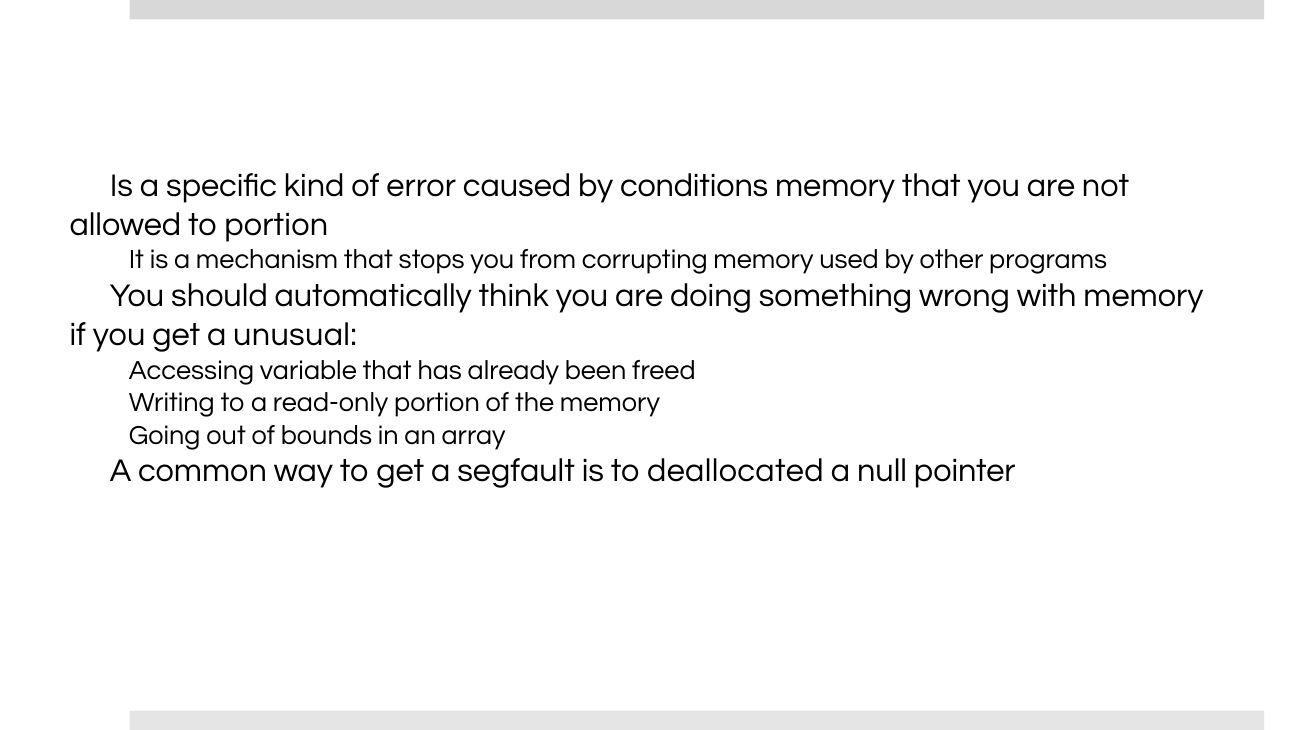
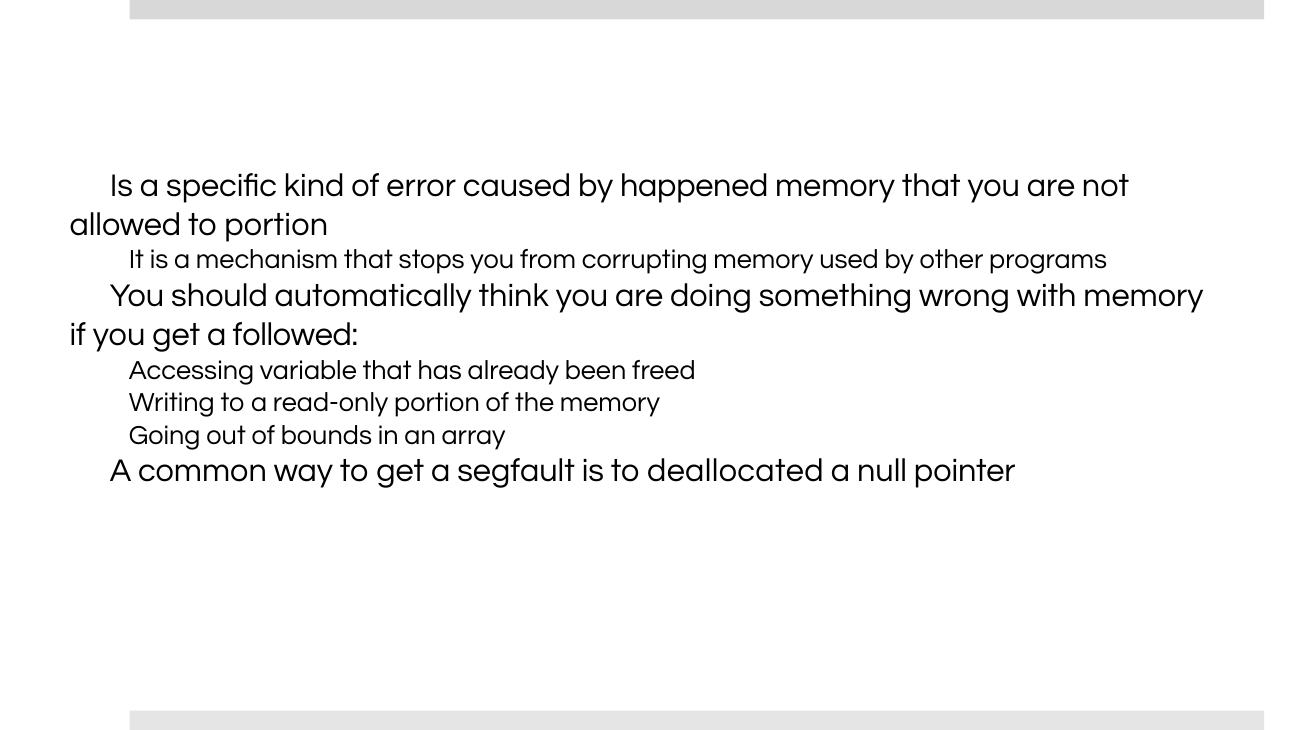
conditions: conditions -> happened
unusual: unusual -> followed
